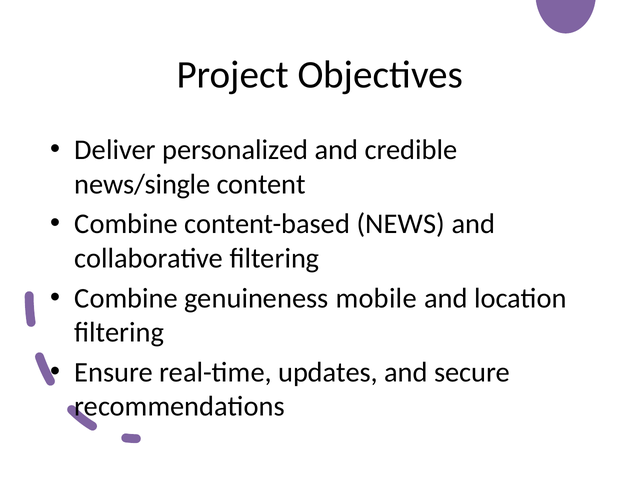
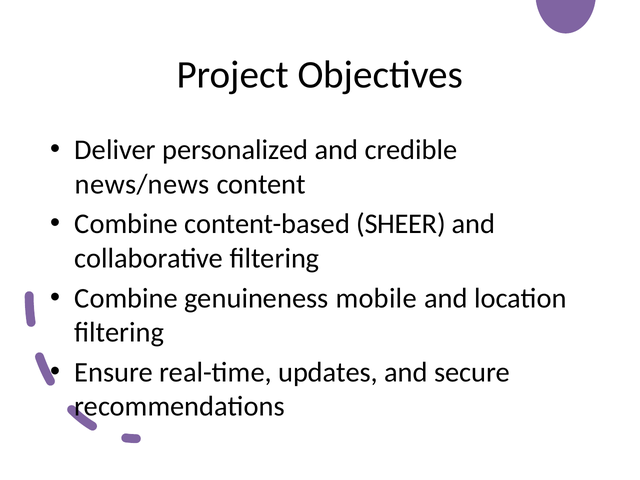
news/single: news/single -> news/news
NEWS: NEWS -> SHEER
